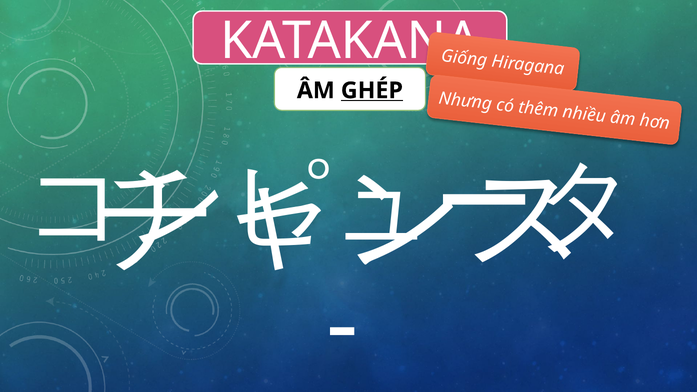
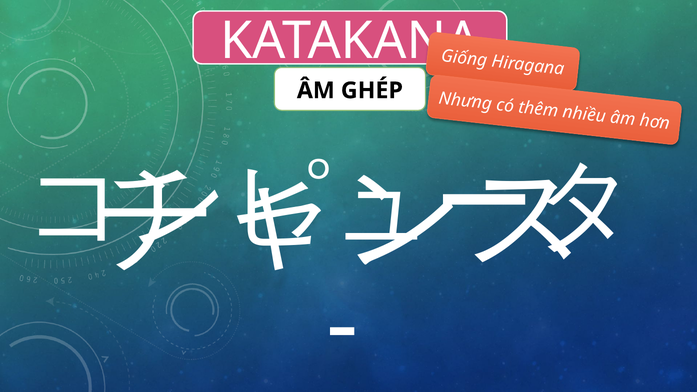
GHÉP underline: present -> none
